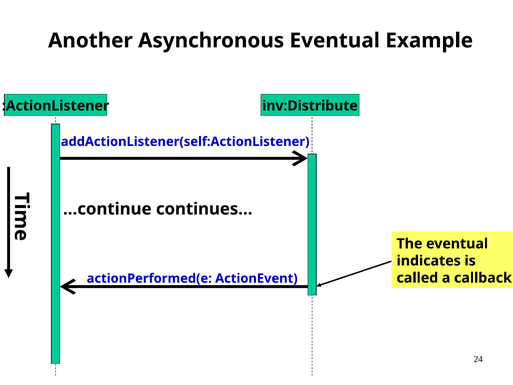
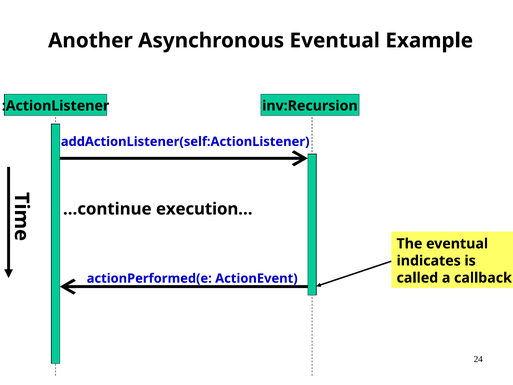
inv:Distribute: inv:Distribute -> inv:Recursion
continues…: continues… -> execution…
